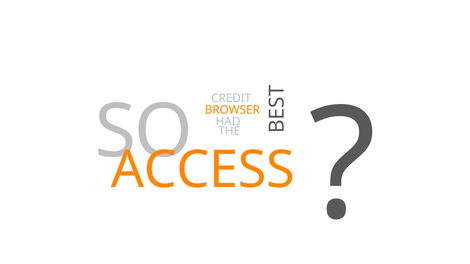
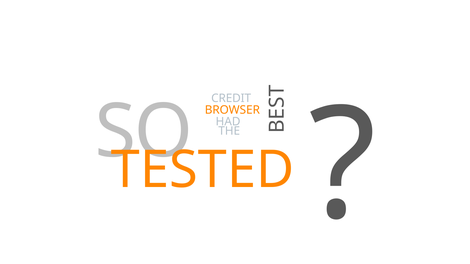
ACCESS: ACCESS -> TESTED
